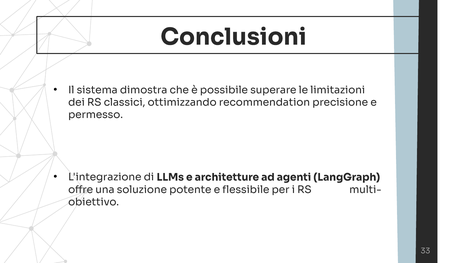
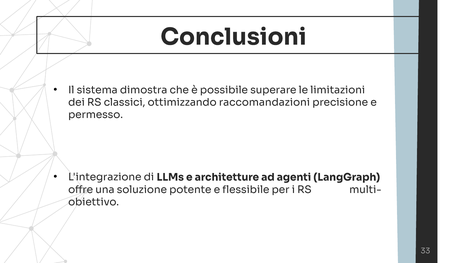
recommendation: recommendation -> raccomandazioni
